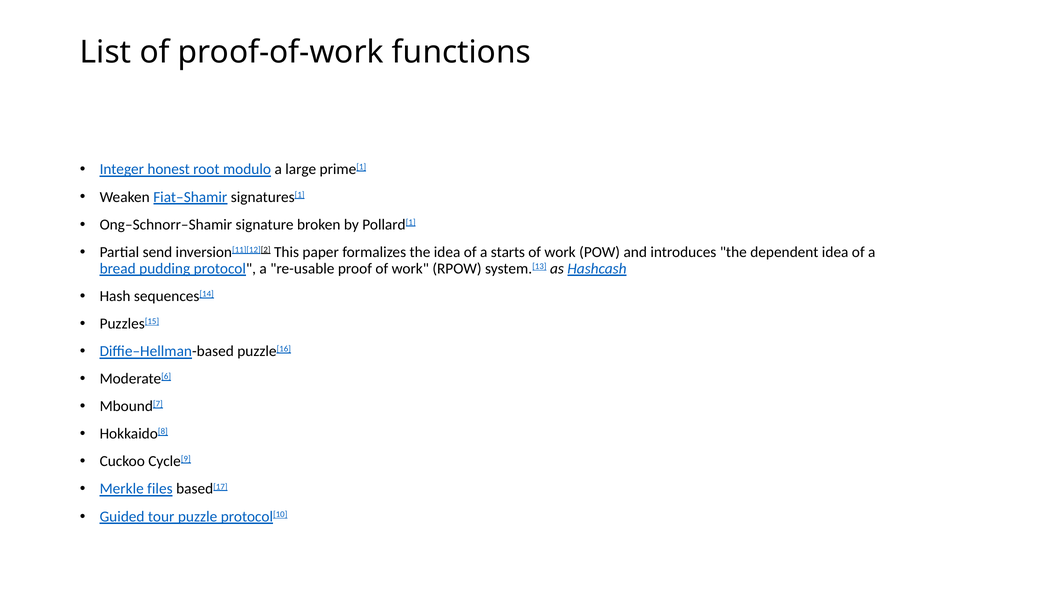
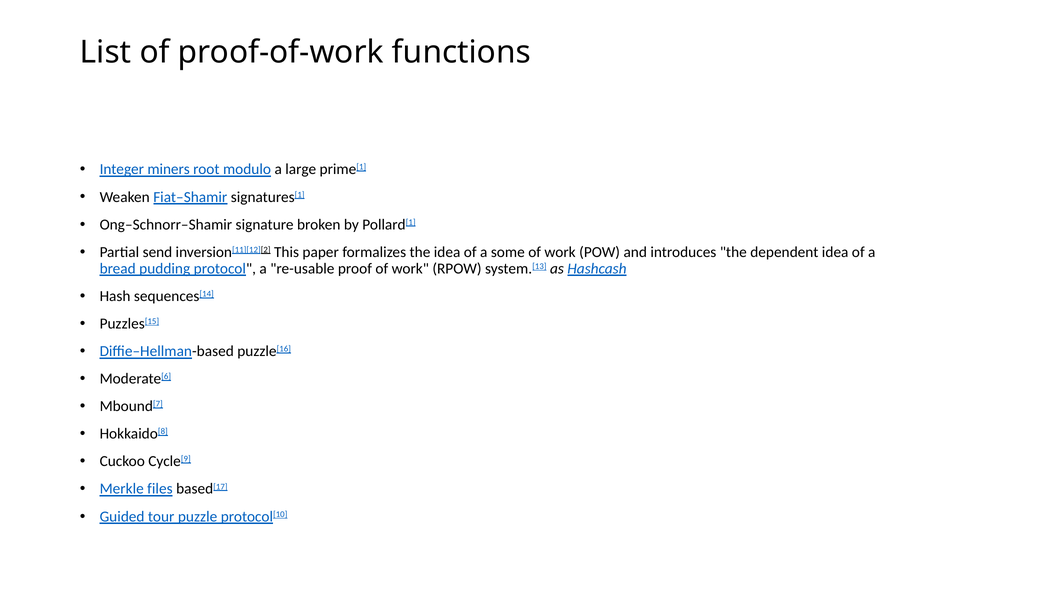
honest: honest -> miners
starts: starts -> some
